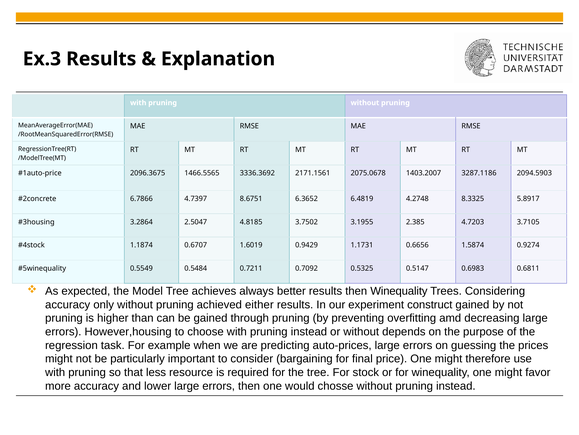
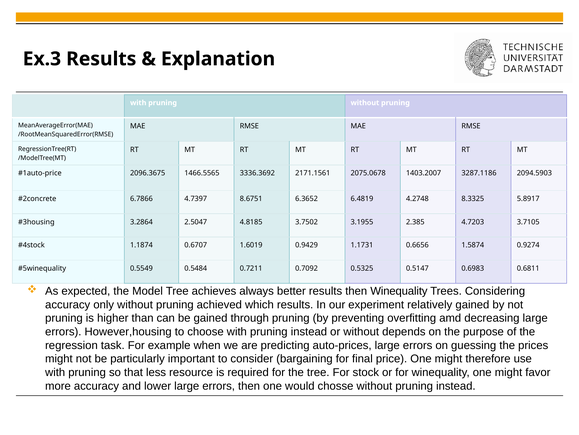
either: either -> which
construct: construct -> relatively
